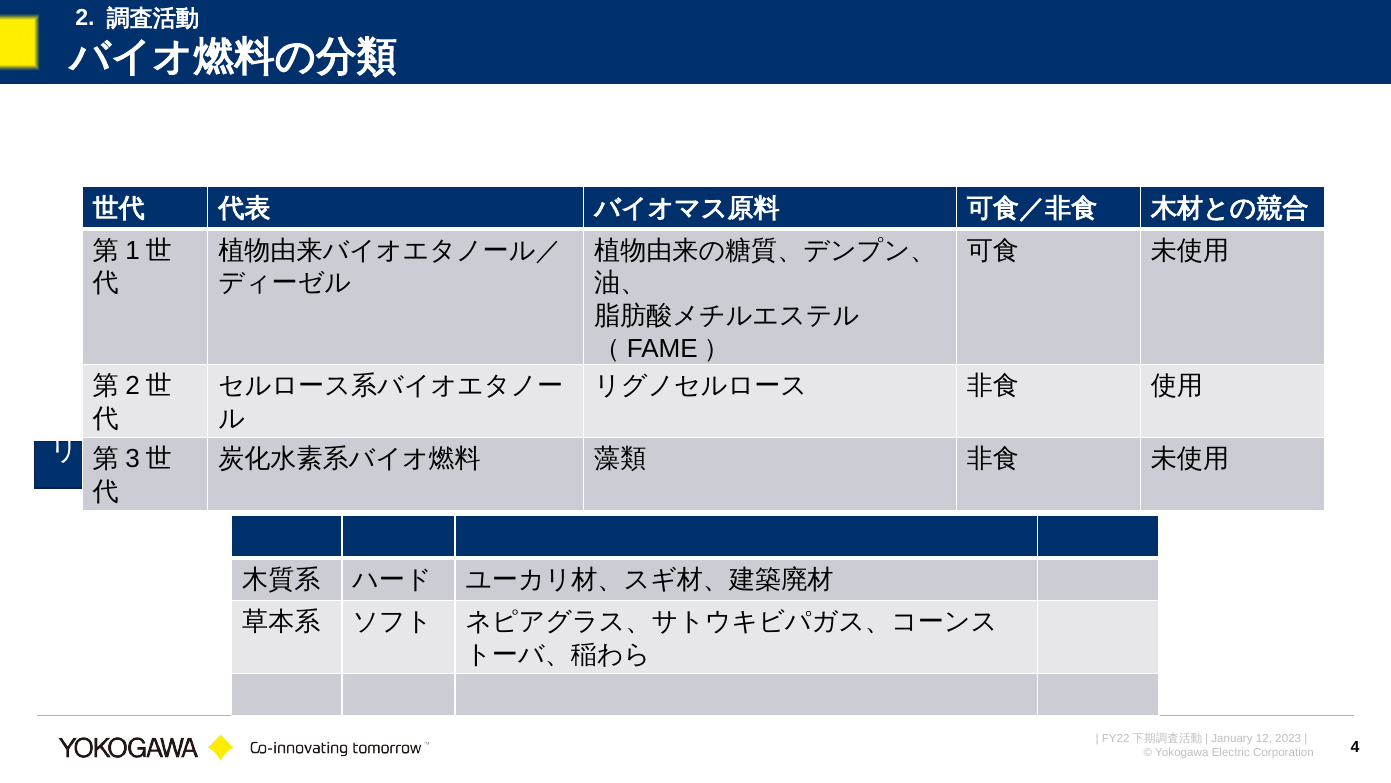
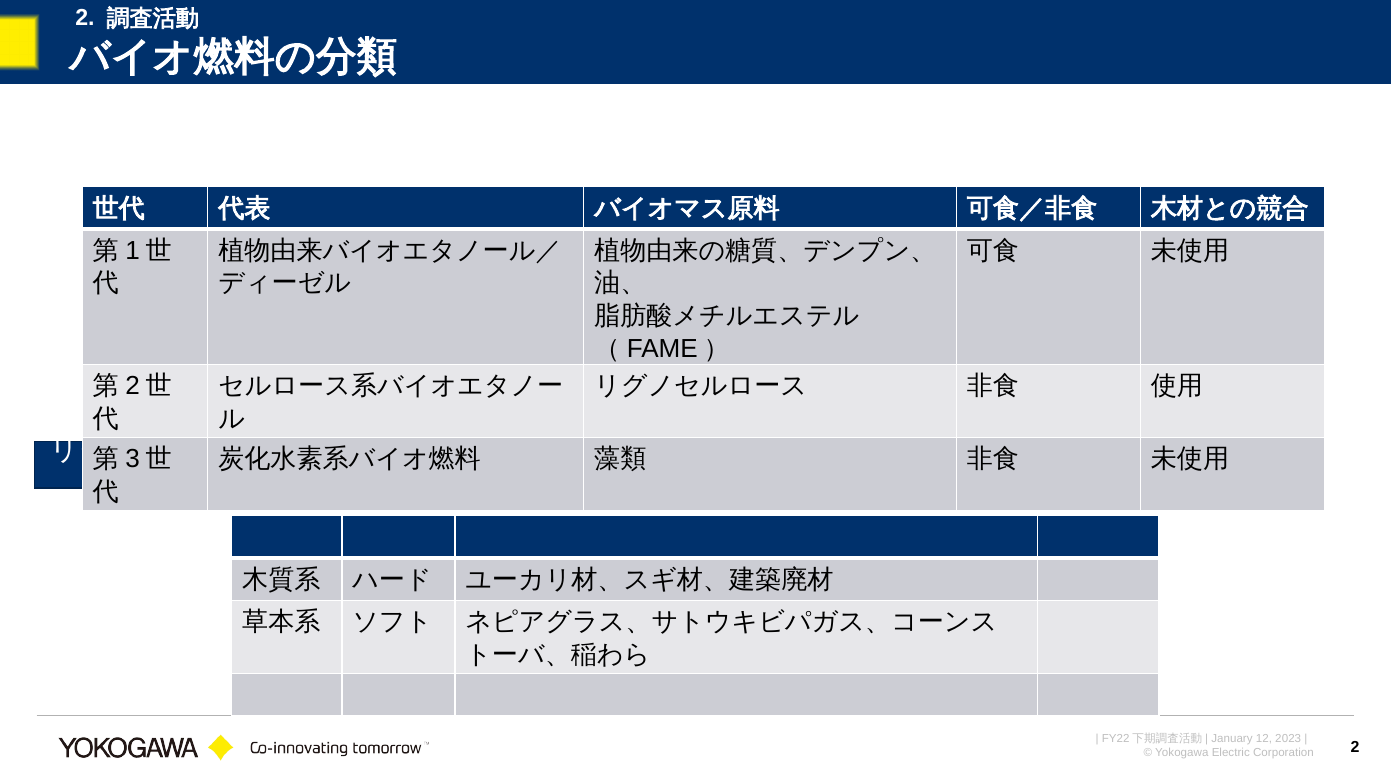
4 at (1355, 747): 4 -> 2
